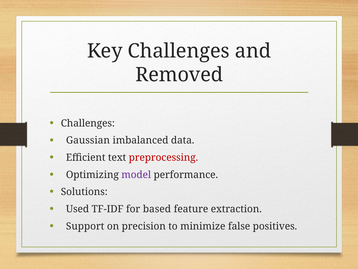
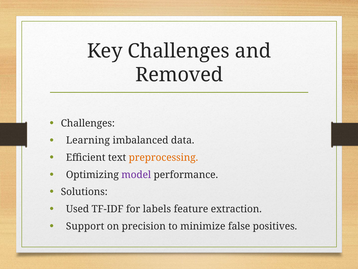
Gaussian: Gaussian -> Learning
preprocessing colour: red -> orange
based: based -> labels
